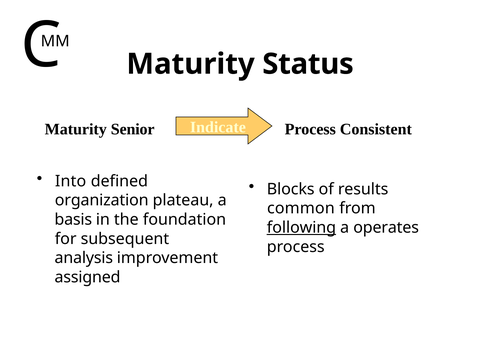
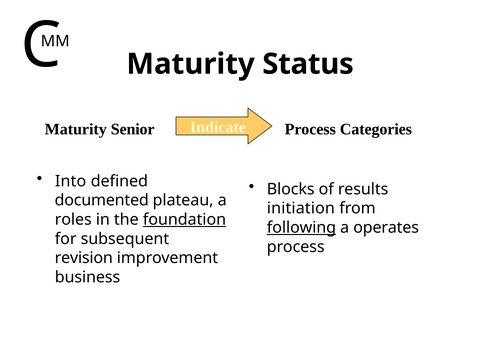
Consistent: Consistent -> Categories
organization: organization -> documented
common: common -> initiation
basis: basis -> roles
foundation underline: none -> present
analysis: analysis -> revision
assigned: assigned -> business
